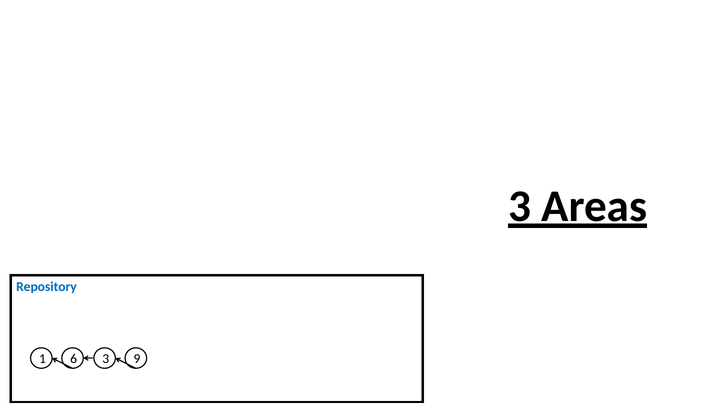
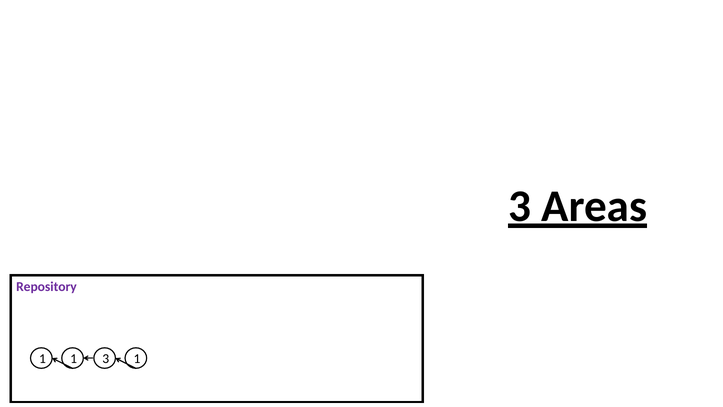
Repository colour: blue -> purple
1 6: 6 -> 1
3 9: 9 -> 1
